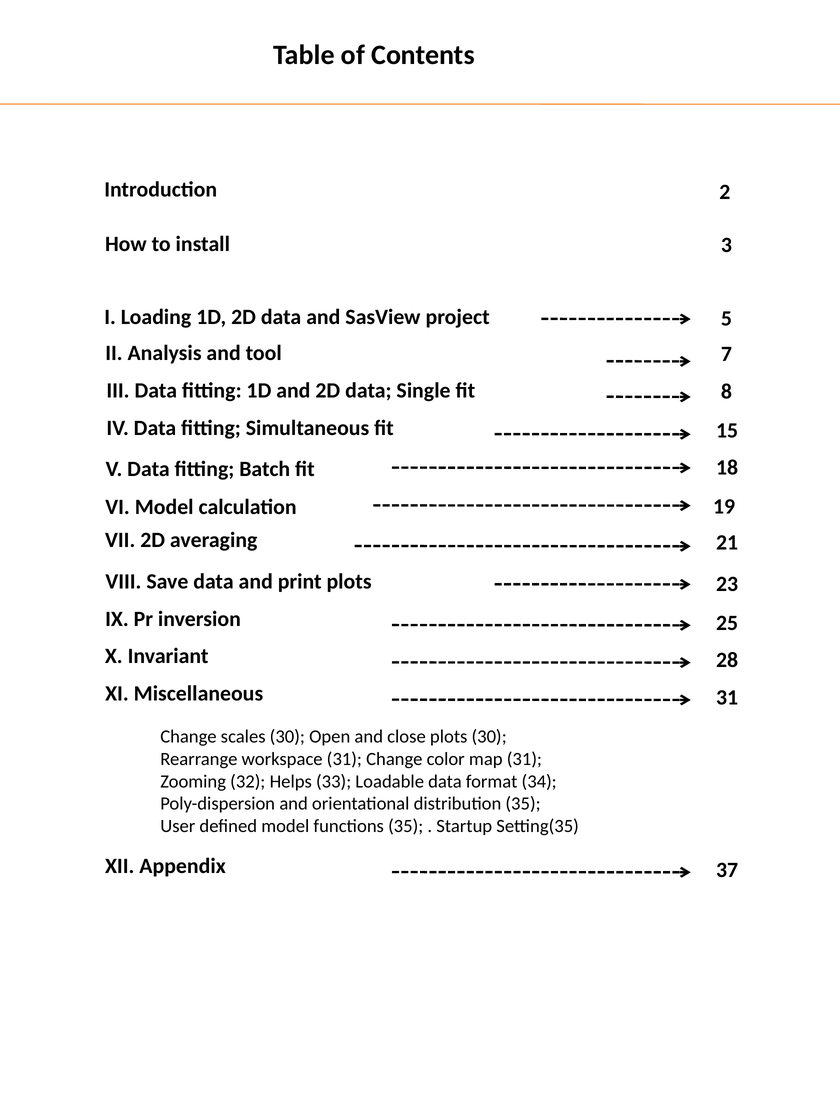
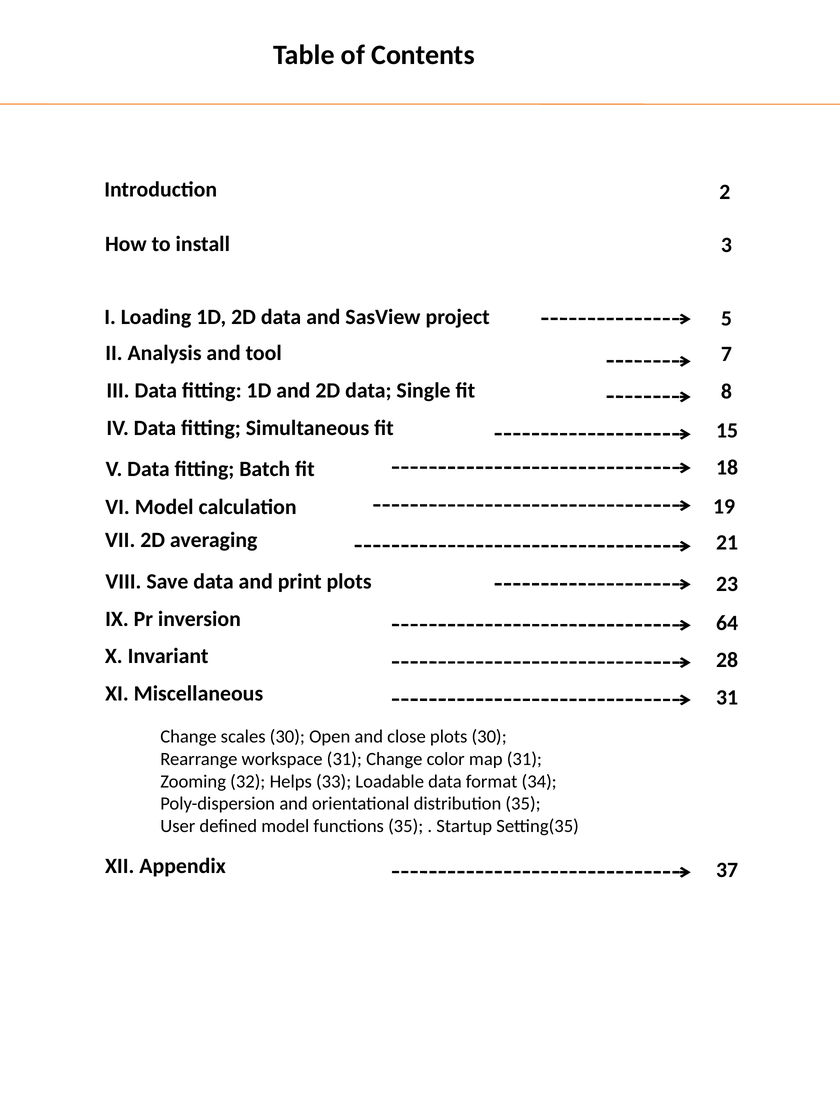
25: 25 -> 64
